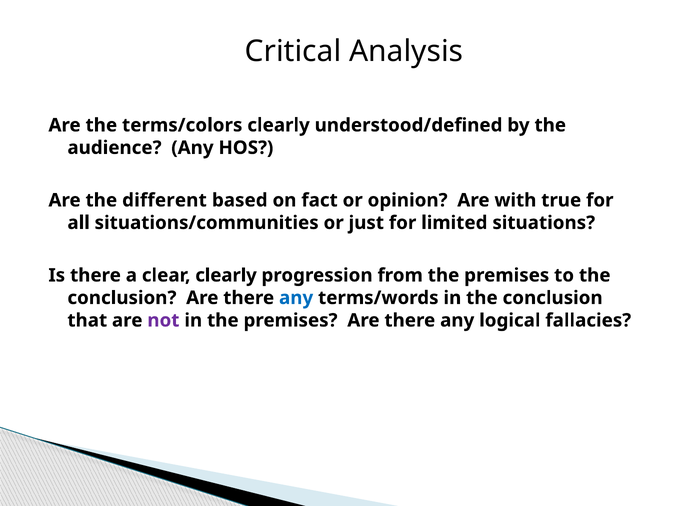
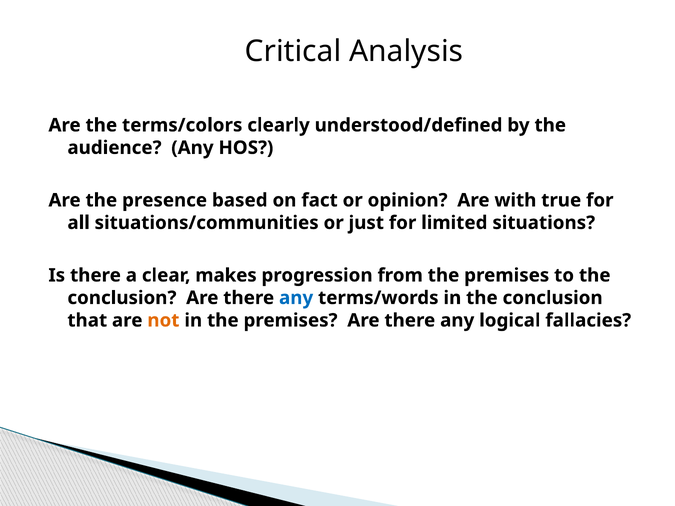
different: different -> presence
clear clearly: clearly -> makes
not colour: purple -> orange
